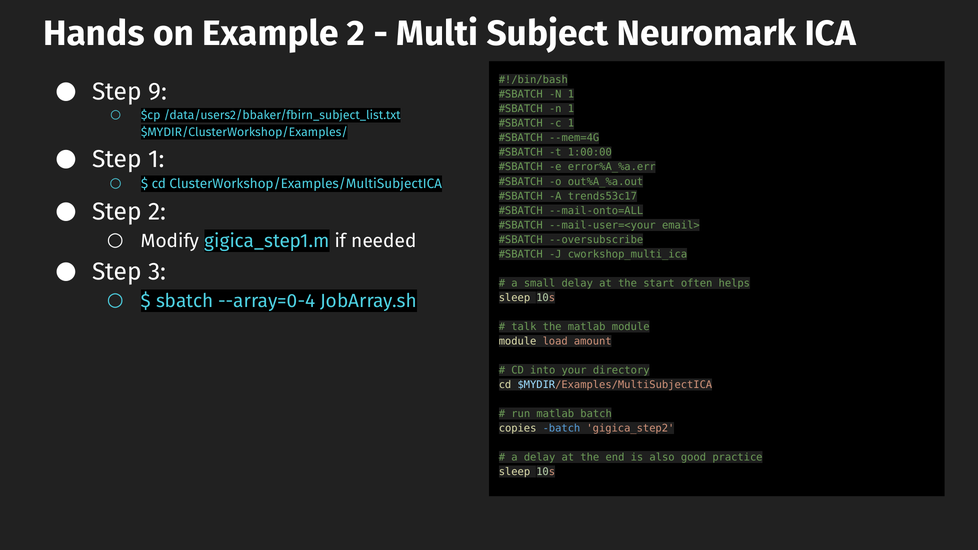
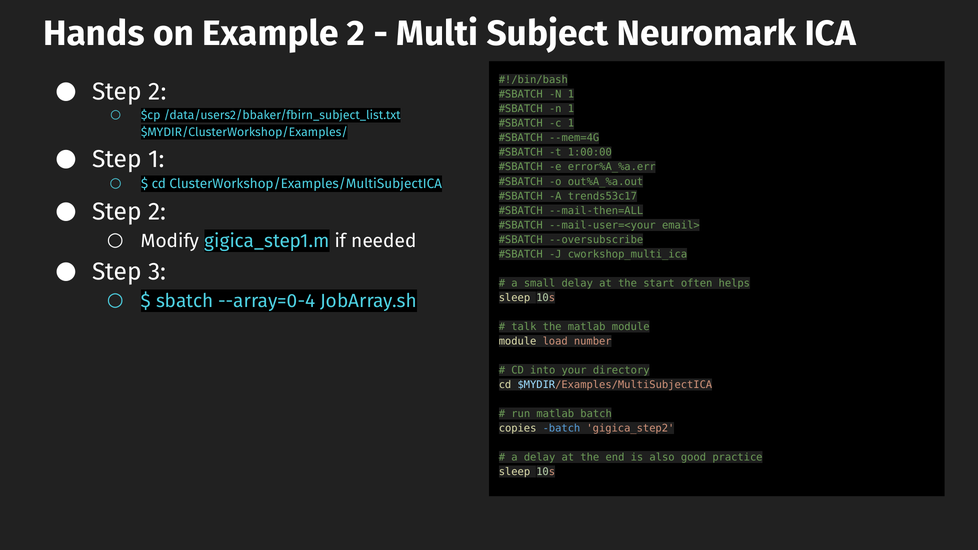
9 at (158, 92): 9 -> 2
--mail-onto=ALL: --mail-onto=ALL -> --mail-then=ALL
amount: amount -> number
